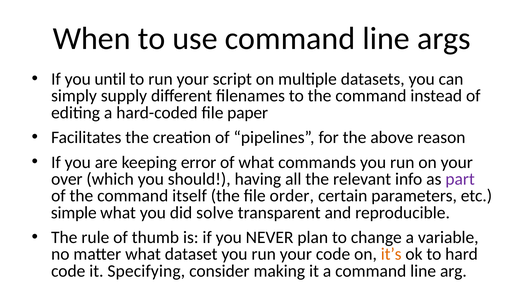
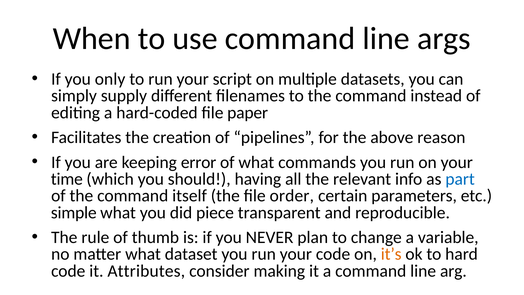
until: until -> only
over: over -> time
part colour: purple -> blue
solve: solve -> piece
Specifying: Specifying -> Attributes
